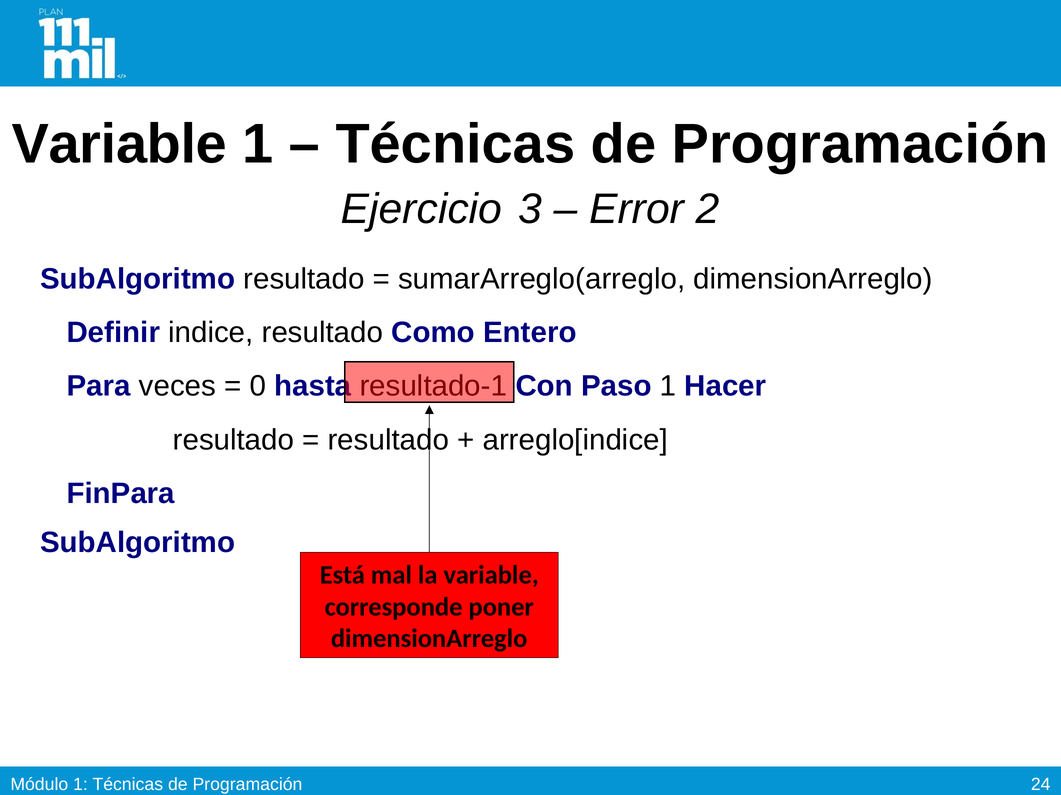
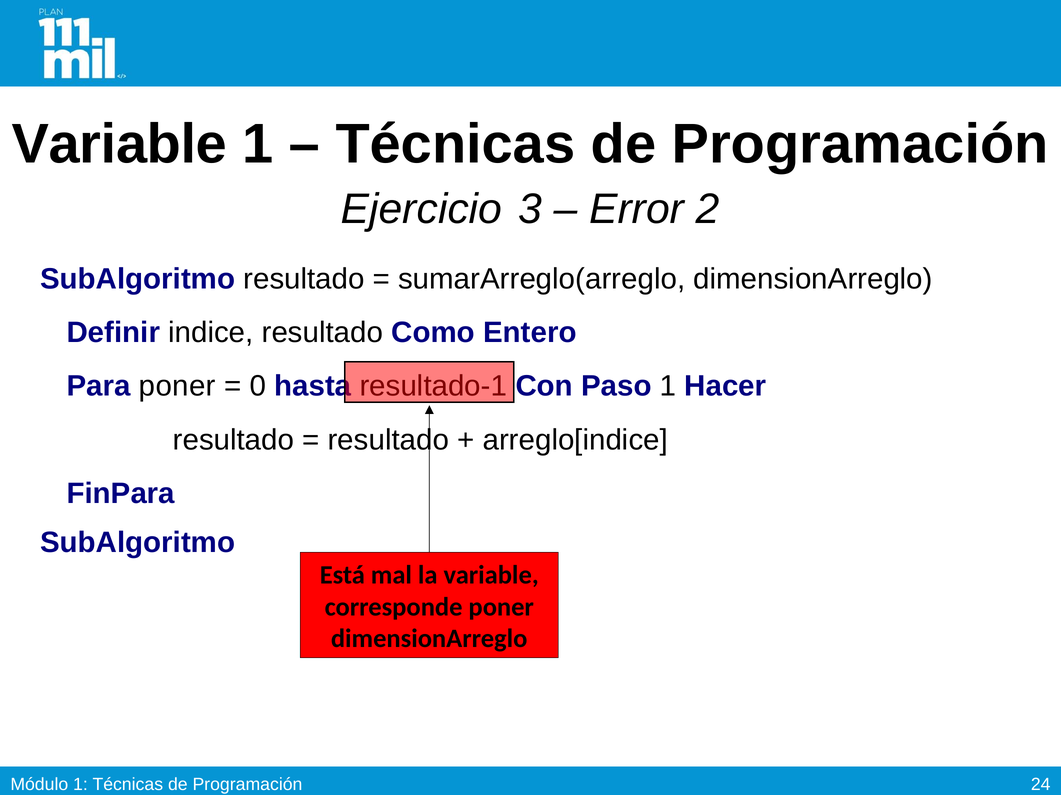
Para veces: veces -> poner
